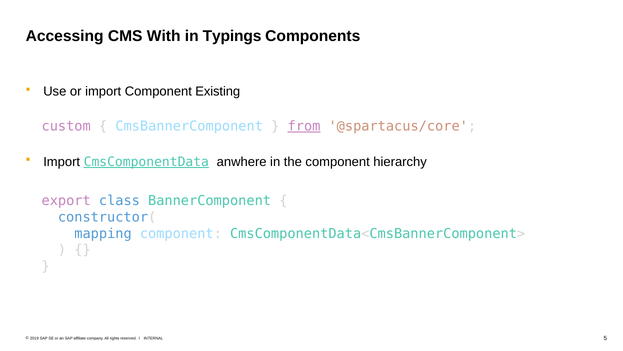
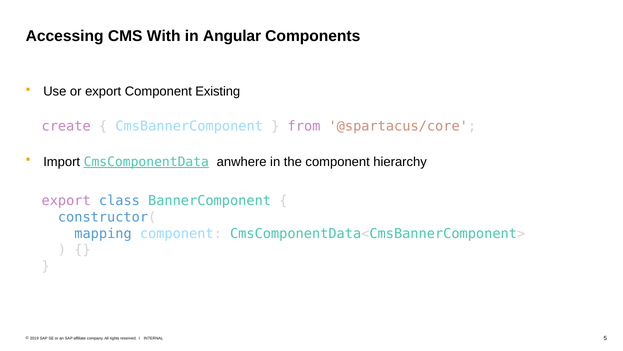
Typings: Typings -> Angular
or import: import -> export
custom: custom -> create
from underline: present -> none
